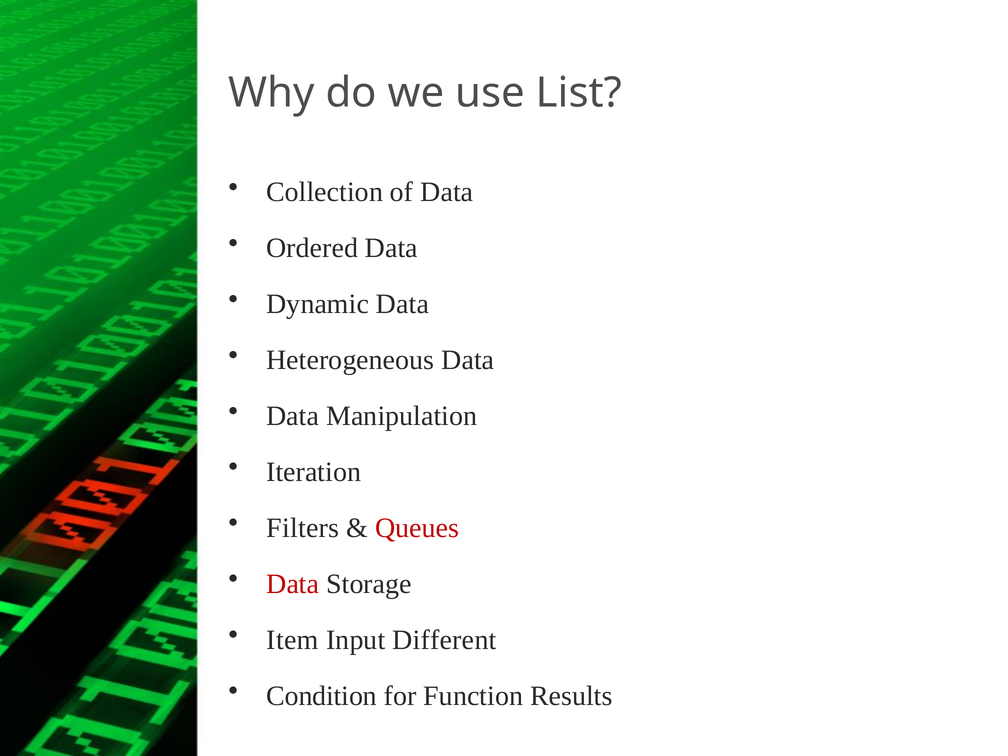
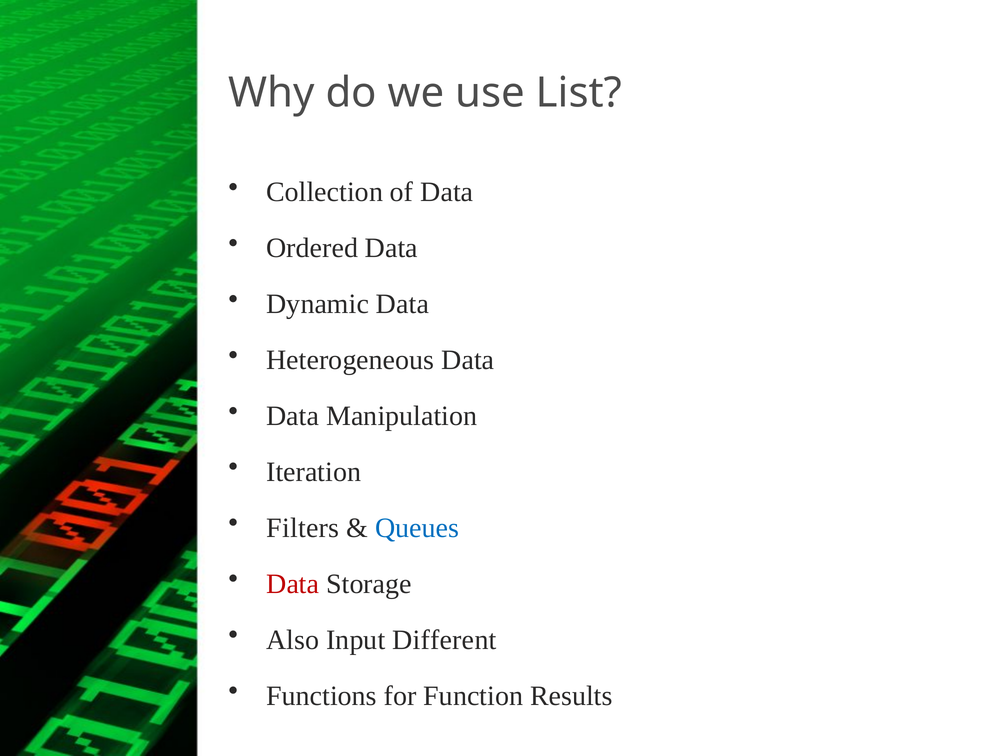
Queues colour: red -> blue
Item: Item -> Also
Condition: Condition -> Functions
